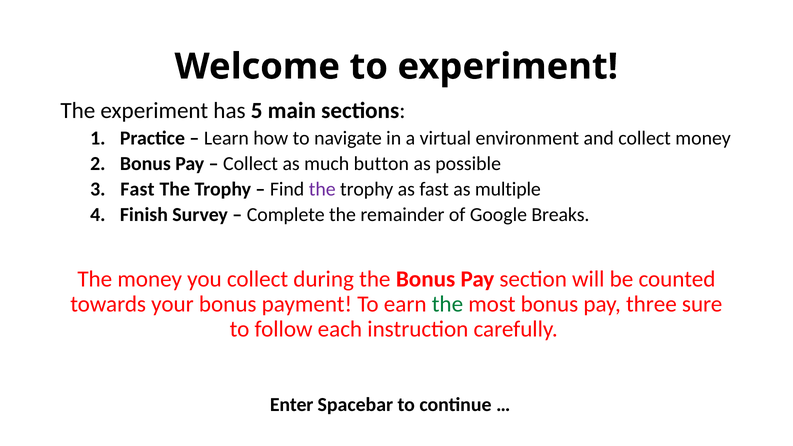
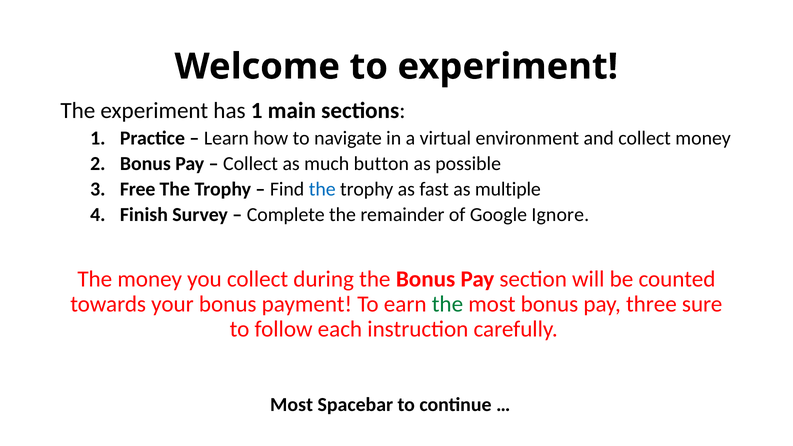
has 5: 5 -> 1
Fast at (137, 189): Fast -> Free
the at (322, 189) colour: purple -> blue
Breaks: Breaks -> Ignore
Enter at (292, 405): Enter -> Most
